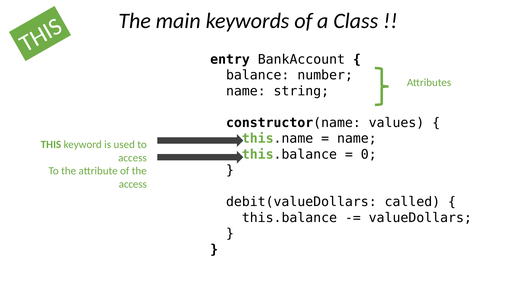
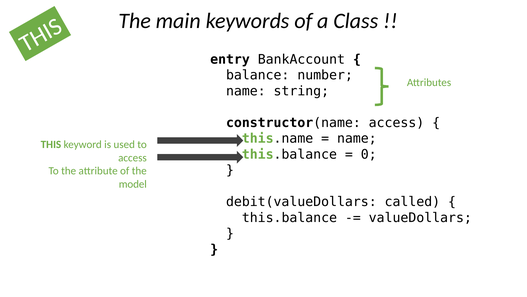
constructor(name values: values -> access
access at (133, 184): access -> model
